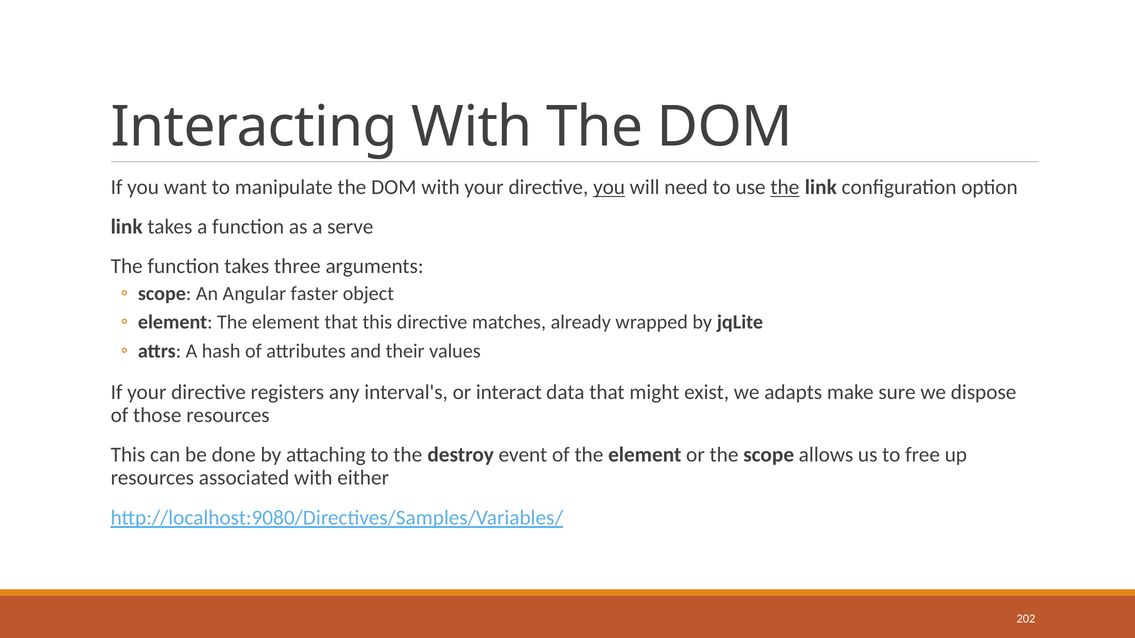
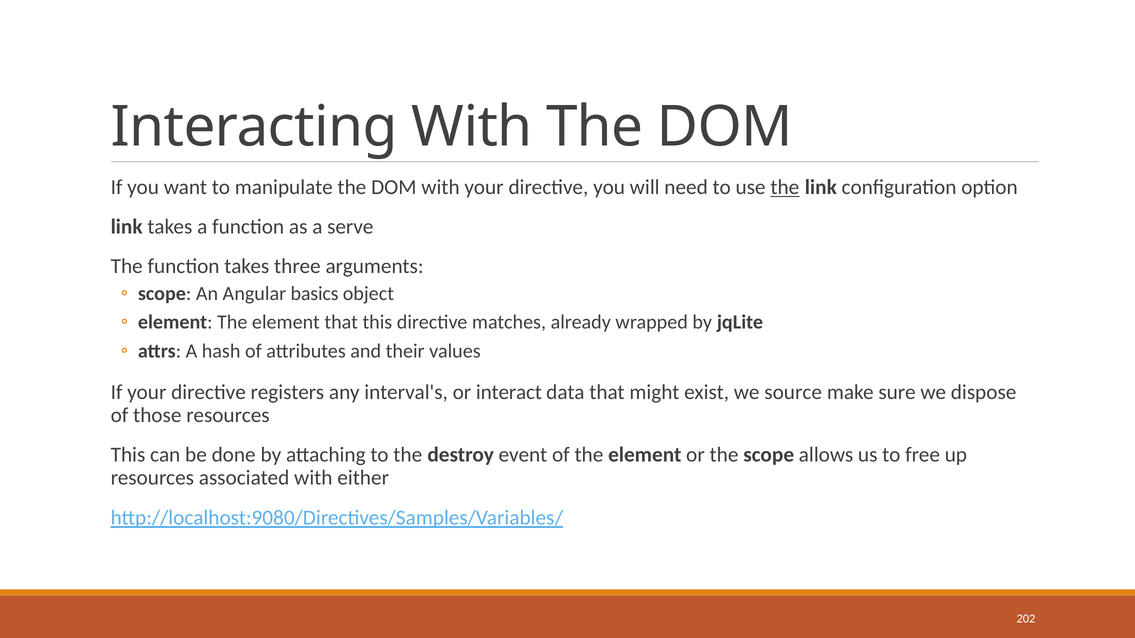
you at (609, 187) underline: present -> none
faster: faster -> basics
adapts: adapts -> source
